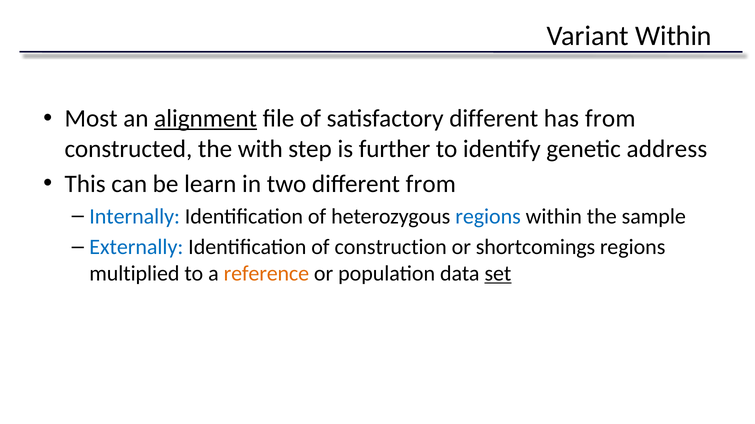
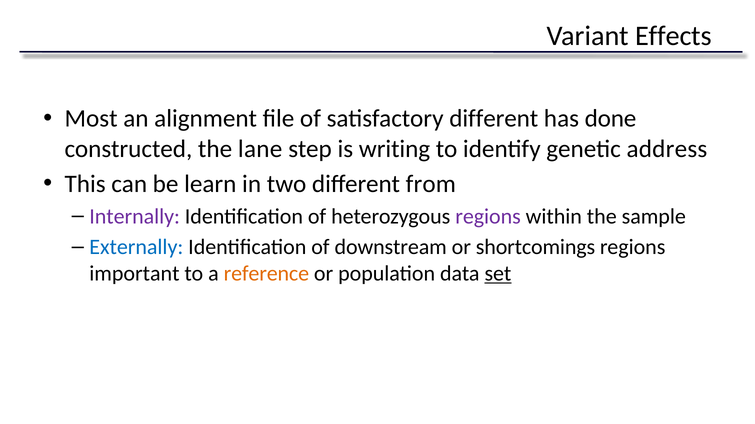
Variant Within: Within -> Effects
alignment underline: present -> none
has from: from -> done
with: with -> lane
further: further -> writing
Internally colour: blue -> purple
regions at (488, 217) colour: blue -> purple
construction: construction -> downstream
multiplied: multiplied -> important
